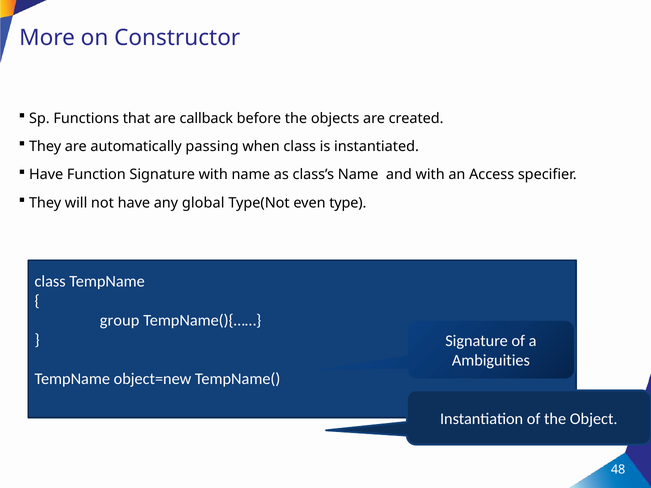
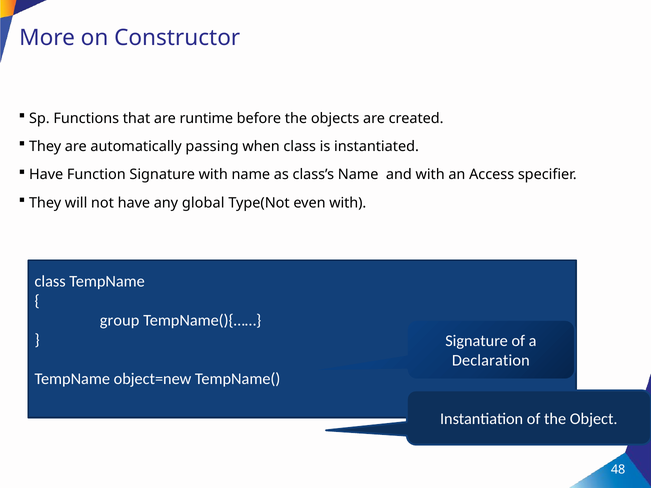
callback: callback -> runtime
even type: type -> with
Ambiguities: Ambiguities -> Declaration
